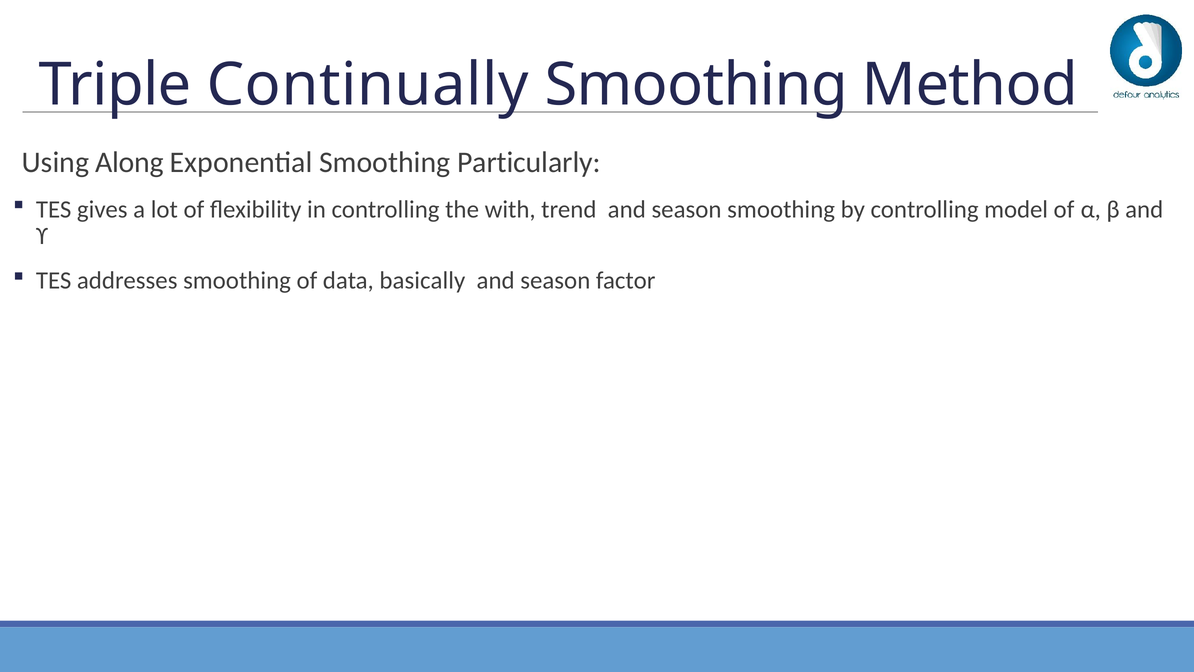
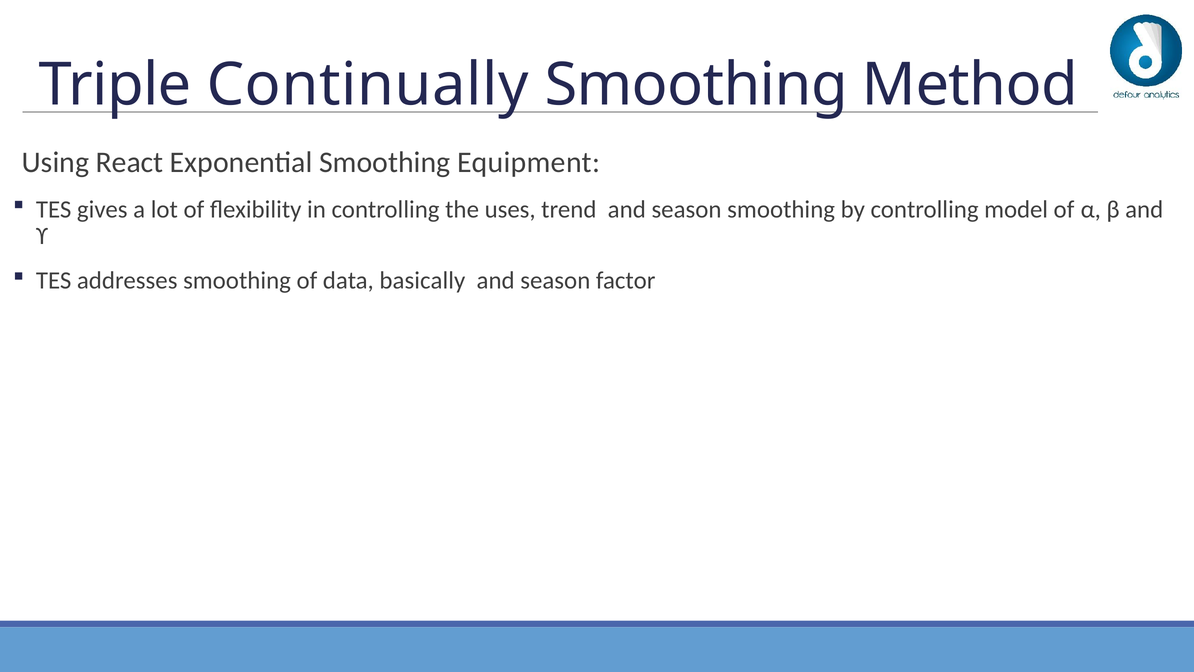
Along: Along -> React
Particularly: Particularly -> Equipment
with: with -> uses
